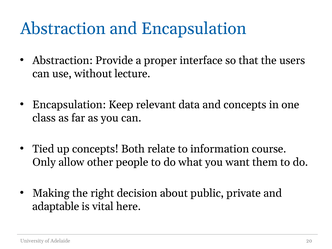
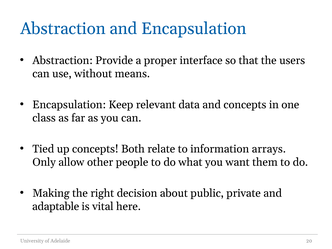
lecture: lecture -> means
course: course -> arrays
